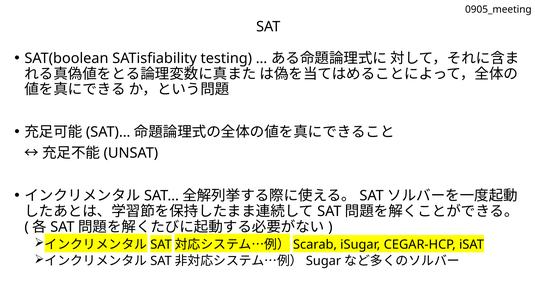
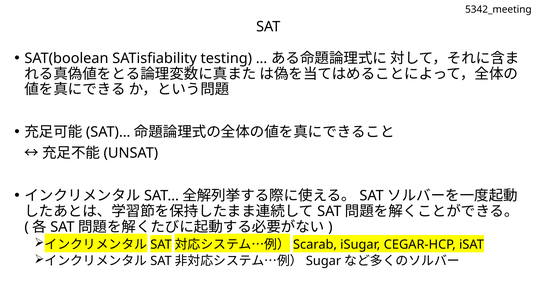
0905_meeting: 0905_meeting -> 5342_meeting
